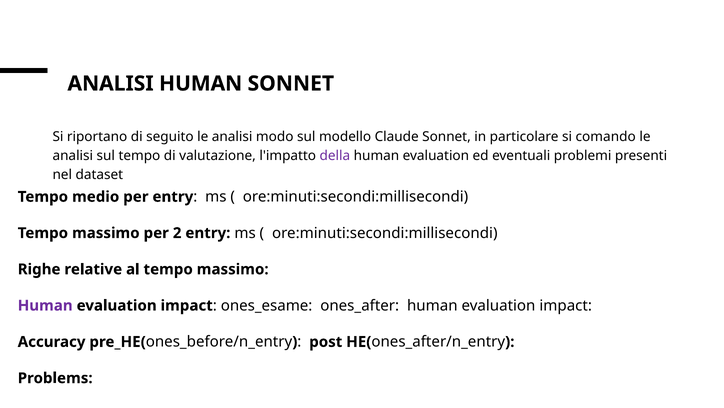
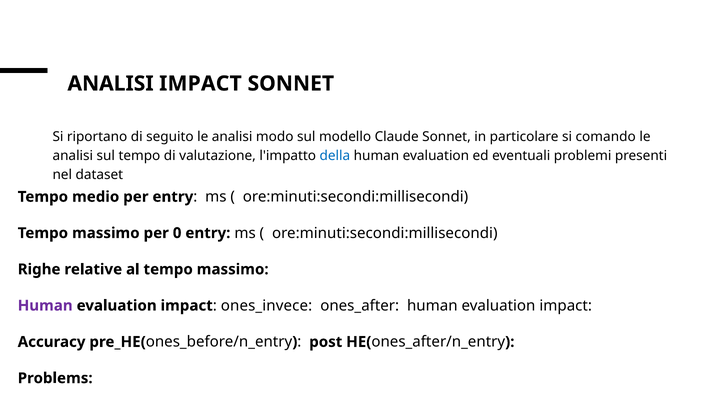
ANALISI HUMAN: HUMAN -> IMPACT
della colour: purple -> blue
2: 2 -> 0
ones_esame: ones_esame -> ones_invece
